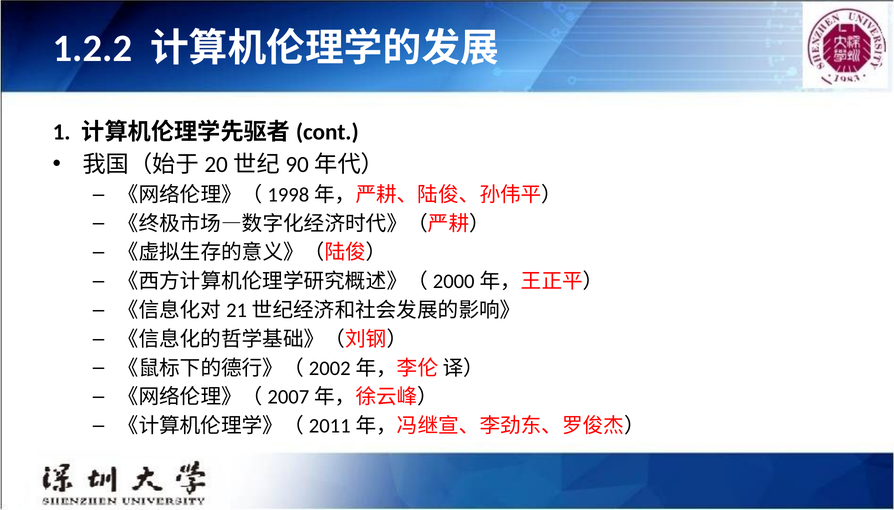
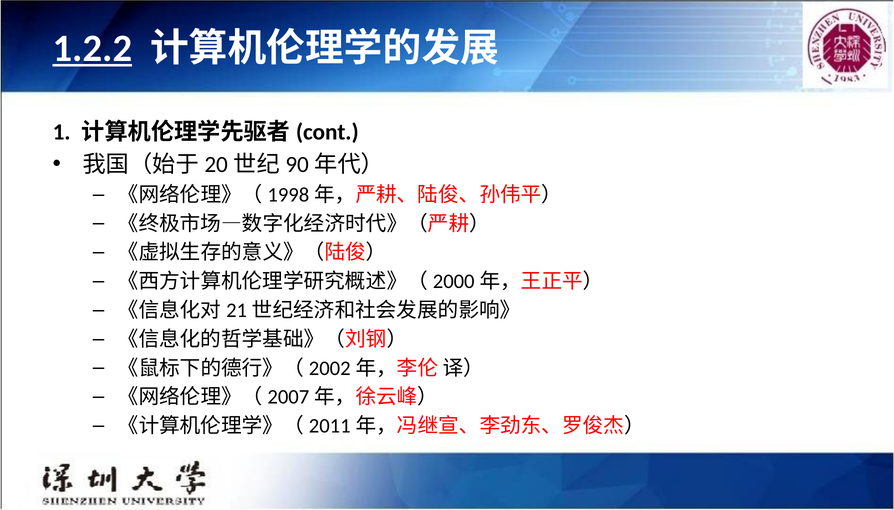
1.2.2 underline: none -> present
